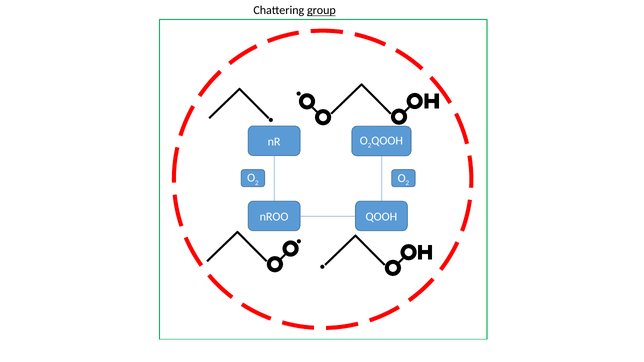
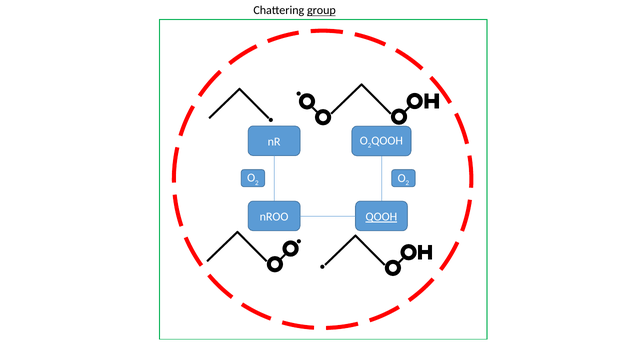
QOOH at (381, 217) underline: none -> present
